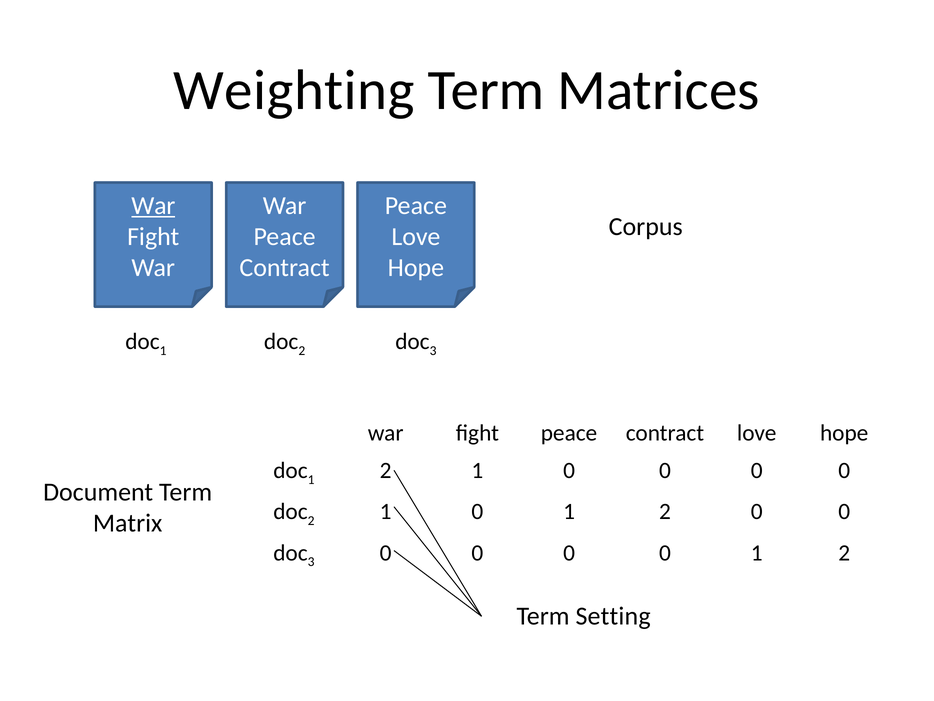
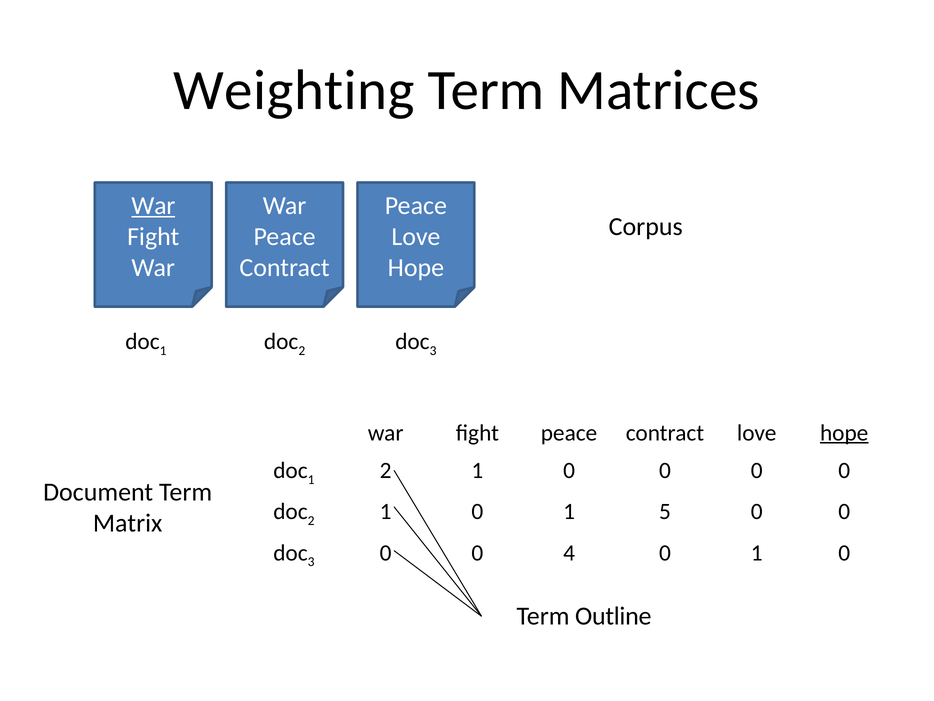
hope at (844, 432) underline: none -> present
1 0 1 2: 2 -> 5
0 at (569, 552): 0 -> 4
2 at (844, 552): 2 -> 0
Setting: Setting -> Outline
